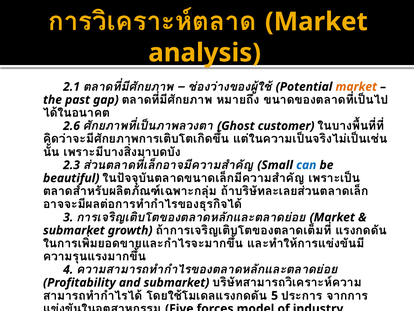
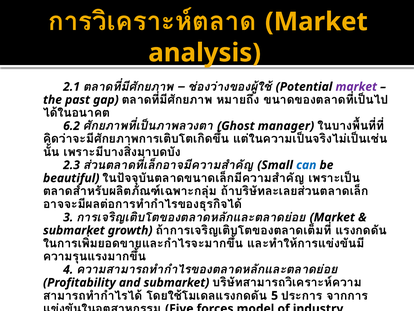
market at (356, 87) colour: orange -> purple
2.6: 2.6 -> 6.2
customer: customer -> manager
